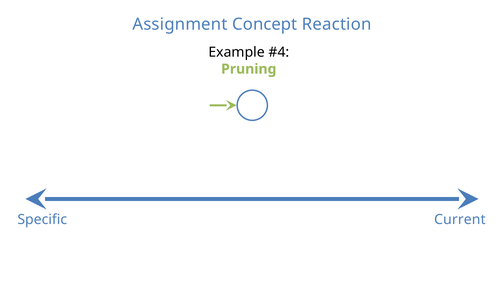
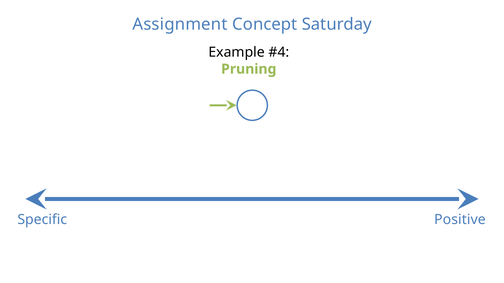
Reaction: Reaction -> Saturday
Current: Current -> Positive
